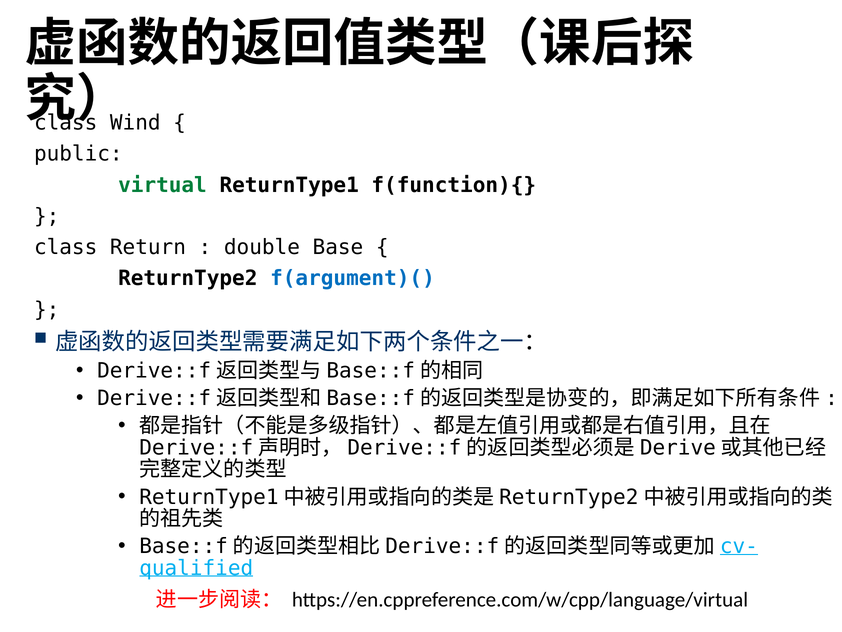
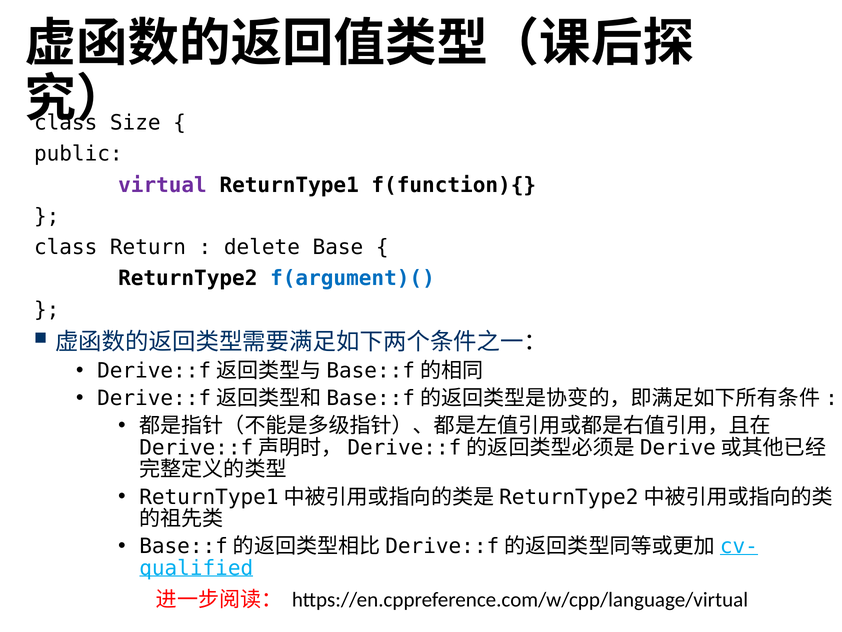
Wind: Wind -> Size
virtual colour: green -> purple
double: double -> delete
